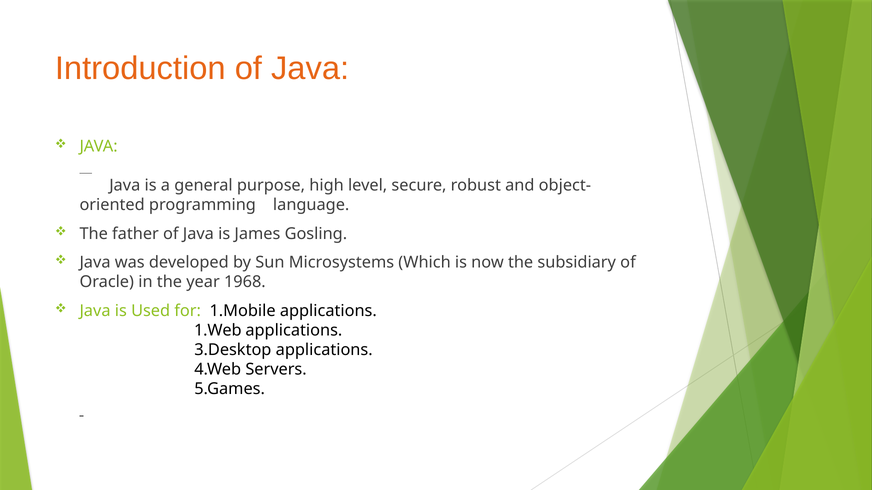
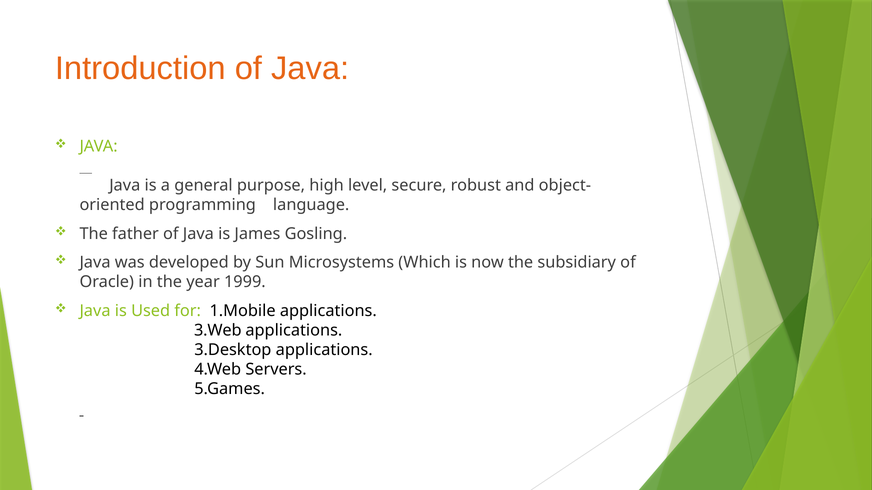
1968: 1968 -> 1999
1.Web: 1.Web -> 3.Web
